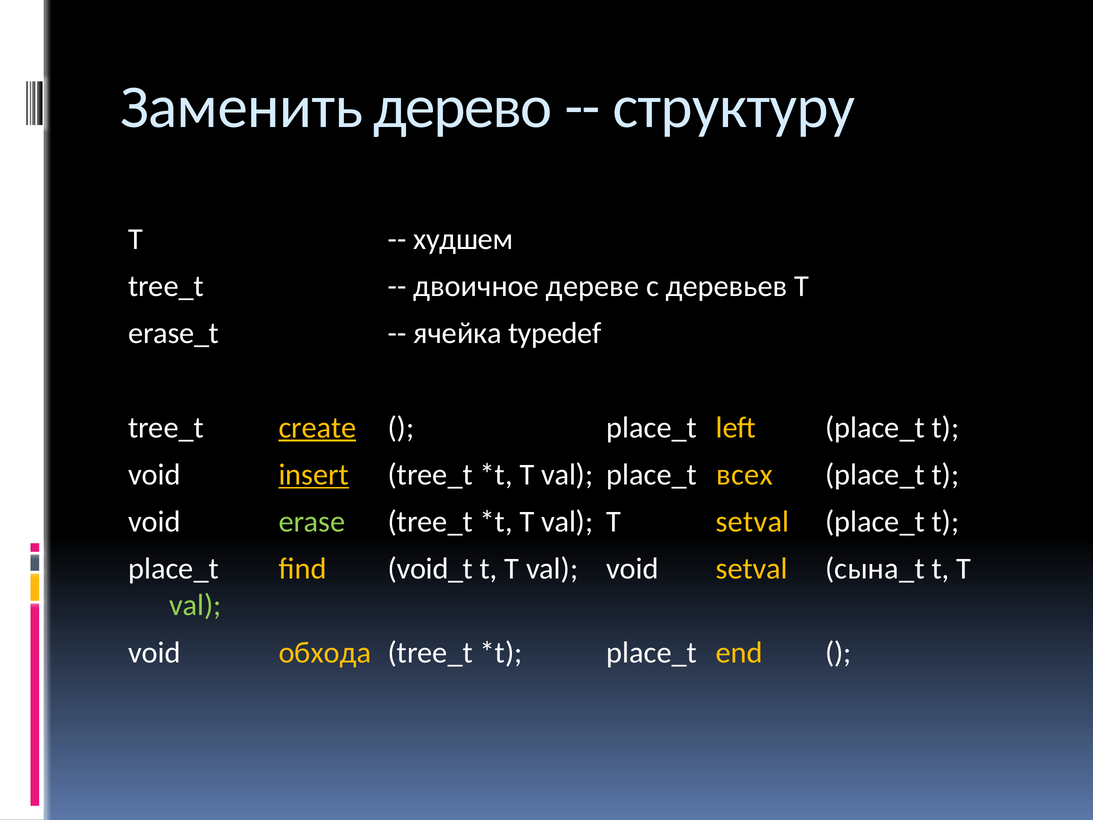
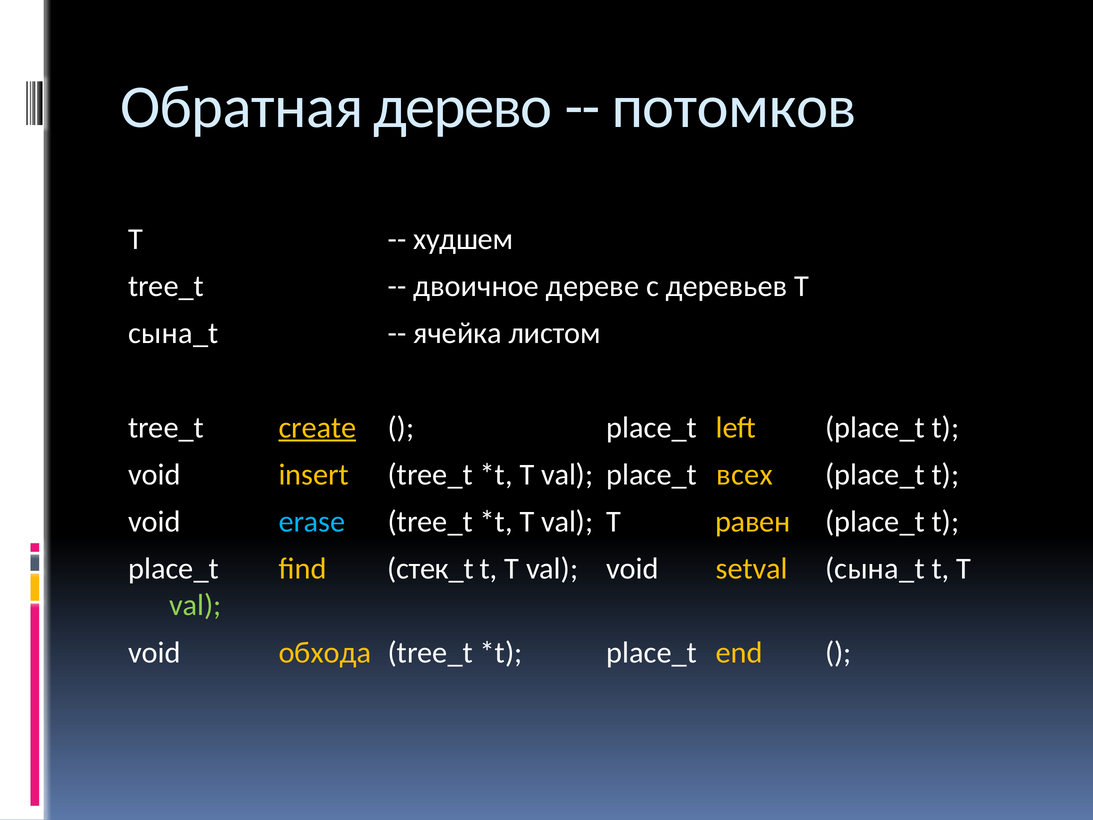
Заменить: Заменить -> Обратная
структуру: структуру -> потомков
erase_t at (174, 333): erase_t -> сына_t
typedef: typedef -> листом
insert underline: present -> none
erase colour: light green -> light blue
T setval: setval -> равен
void_t: void_t -> стек_t
